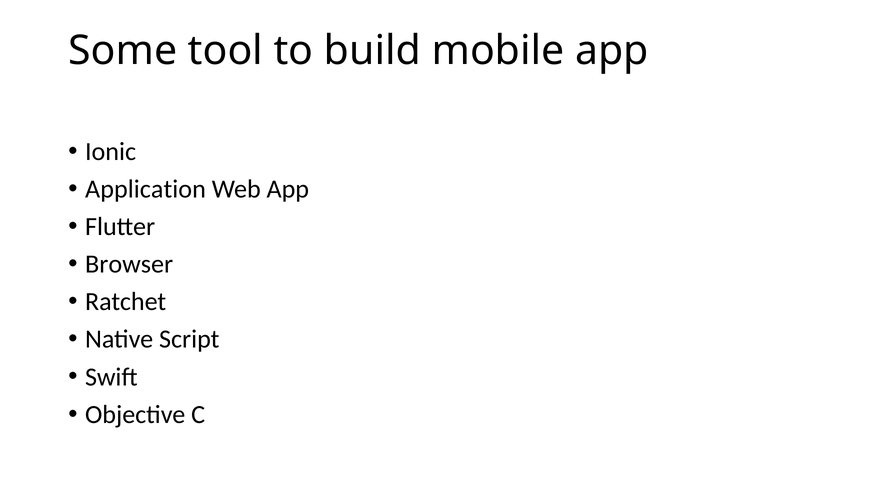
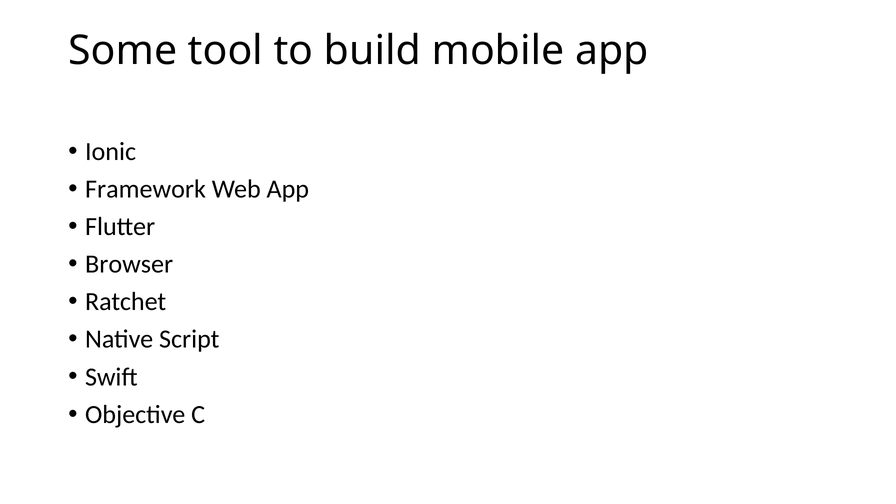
Application: Application -> Framework
